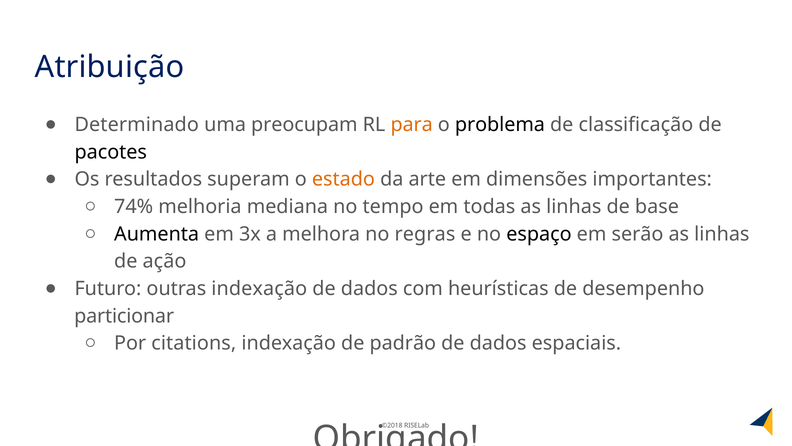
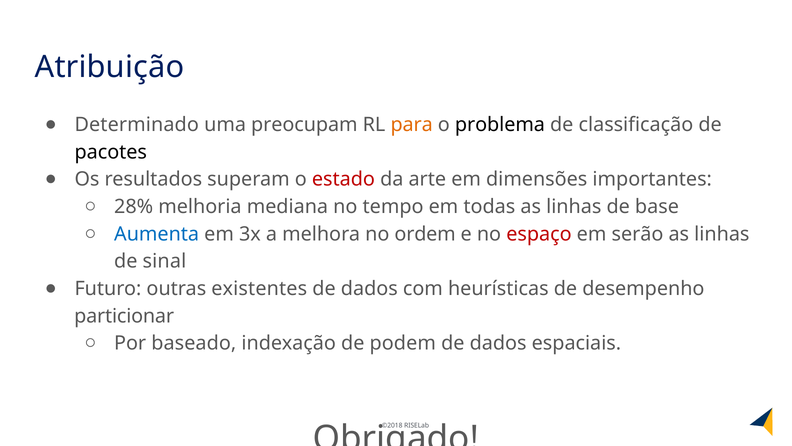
estado colour: orange -> red
74%: 74% -> 28%
Aumenta colour: black -> blue
regras: regras -> ordem
espaço colour: black -> red
ação: ação -> sinal
outras indexação: indexação -> existentes
citations: citations -> baseado
padrão: padrão -> podem
